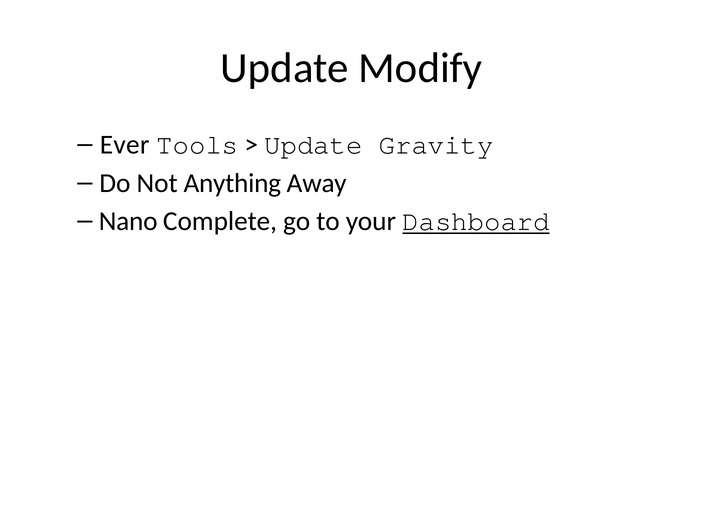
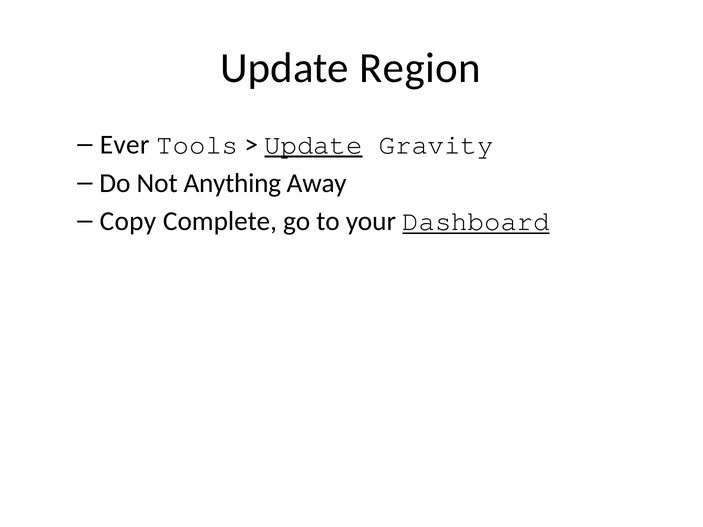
Modify: Modify -> Region
Update at (313, 145) underline: none -> present
Nano: Nano -> Copy
